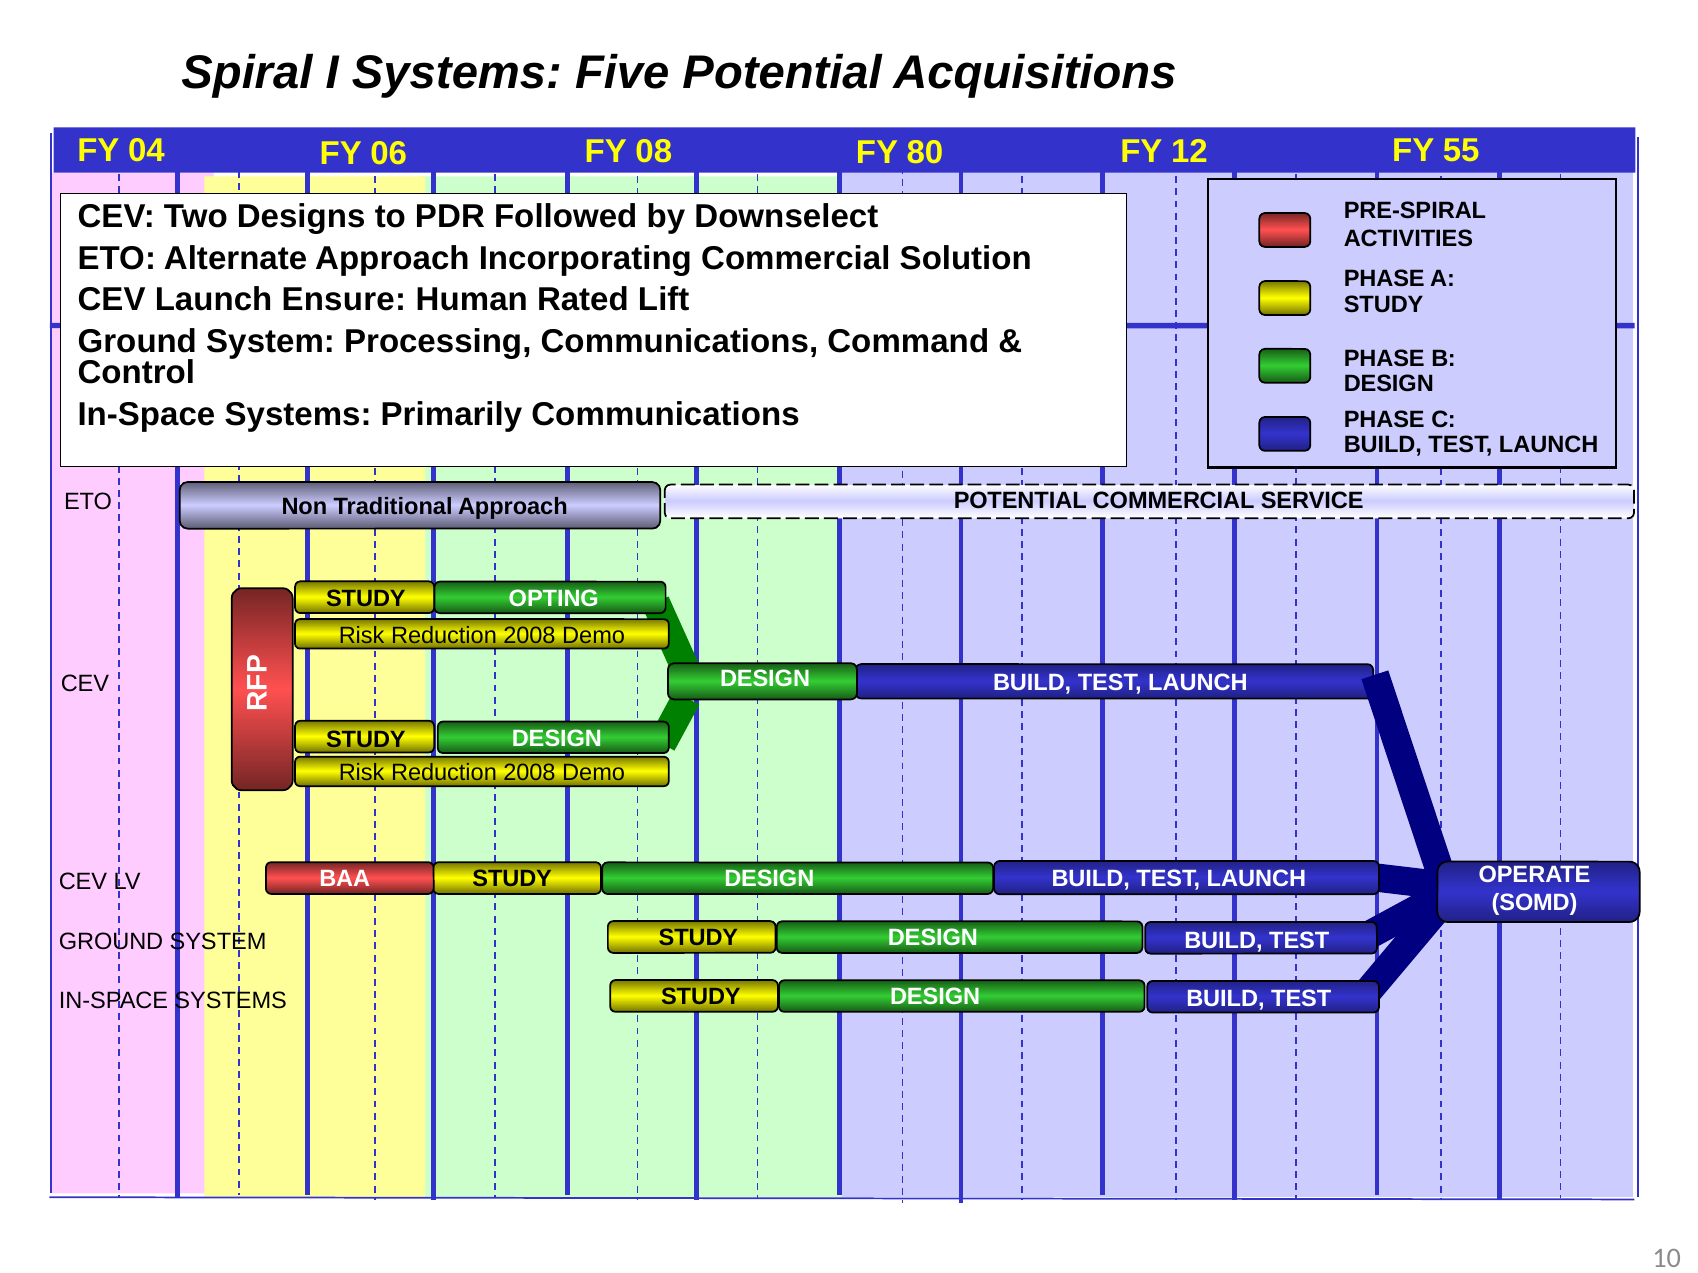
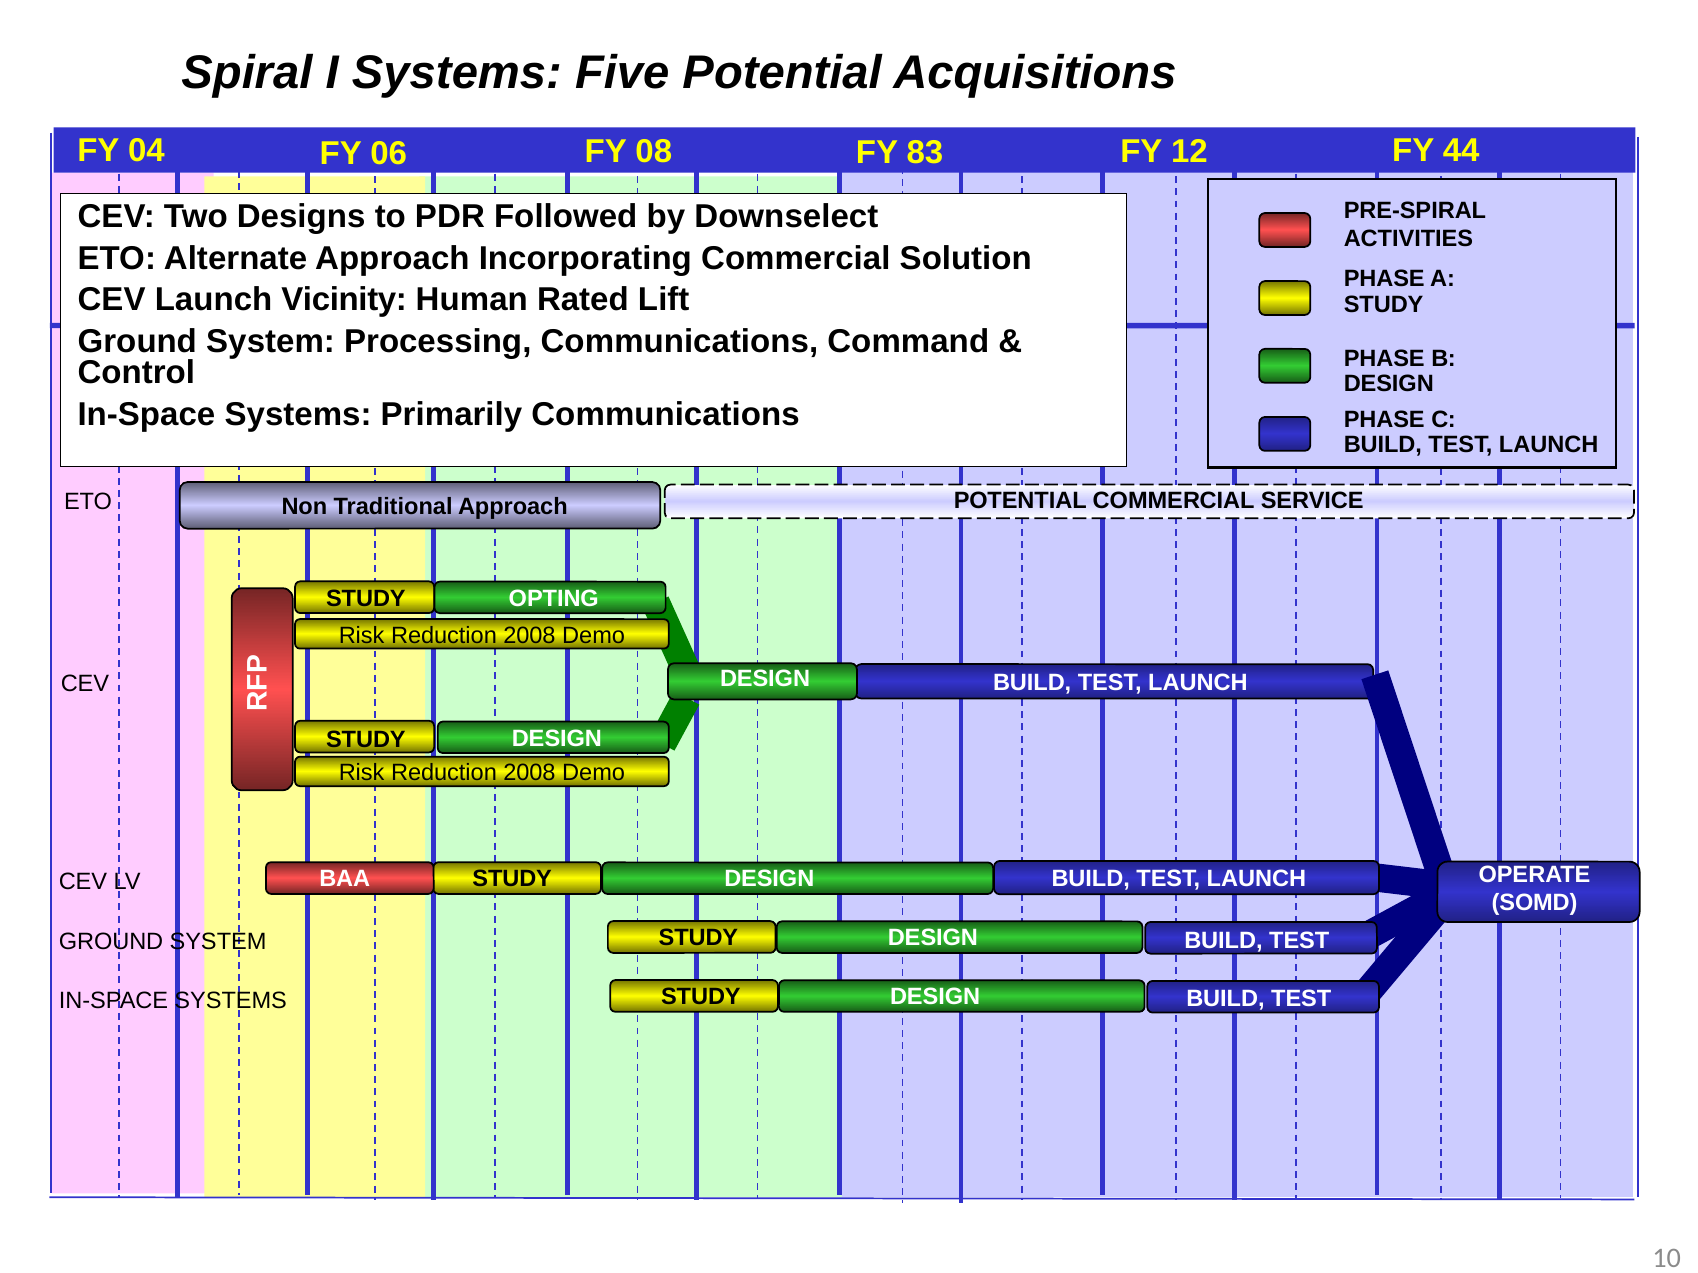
55: 55 -> 44
80: 80 -> 83
Ensure: Ensure -> Vicinity
